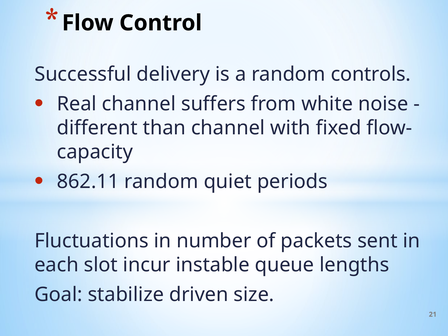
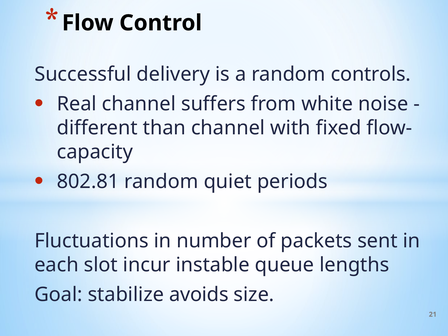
862.11: 862.11 -> 802.81
driven: driven -> avoids
